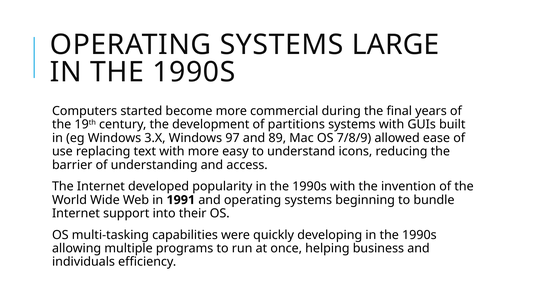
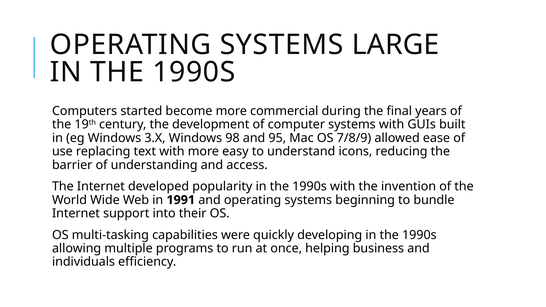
partitions: partitions -> computer
97: 97 -> 98
89: 89 -> 95
